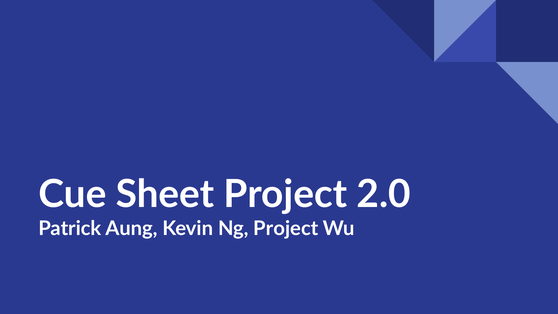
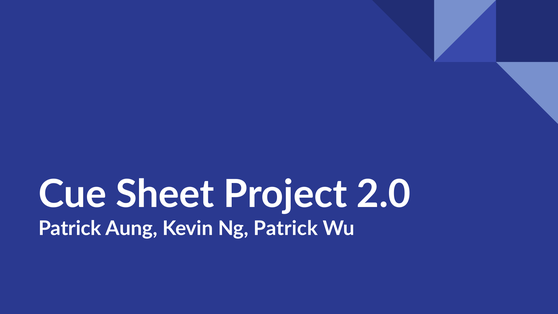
Ng Project: Project -> Patrick
